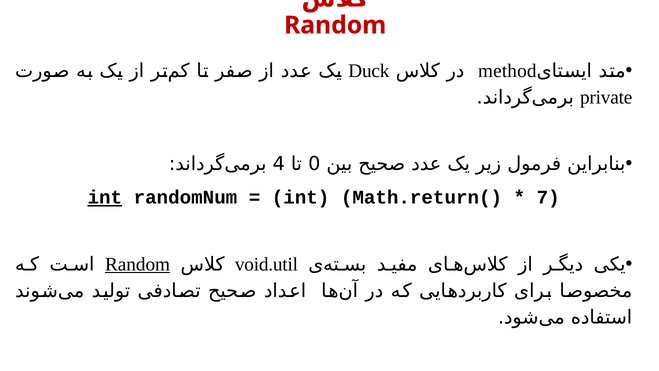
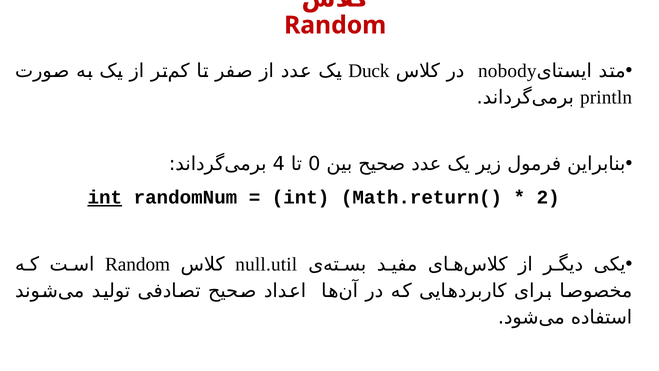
method: method -> nobody
private: private -> println
7: 7 -> 2
Random at (138, 264) underline: present -> none
void.util: void.util -> null.util
